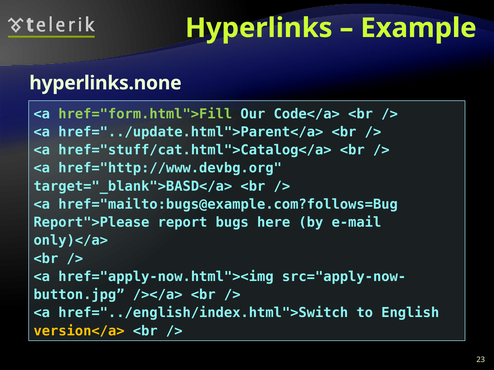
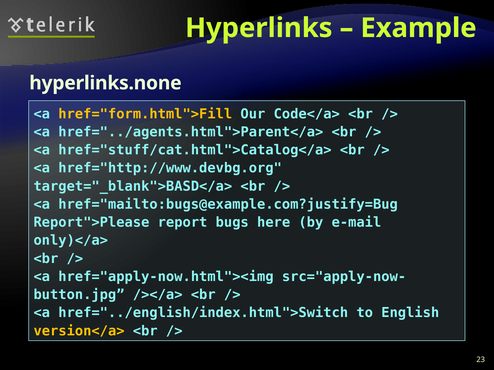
href="form.html">Fill colour: light green -> yellow
href="../update.html">Parent</a>: href="../update.html">Parent</a> -> href="../agents.html">Parent</a>
href="mailto:bugs@example.com?follows=Bug: href="mailto:bugs@example.com?follows=Bug -> href="mailto:bugs@example.com?justify=Bug
